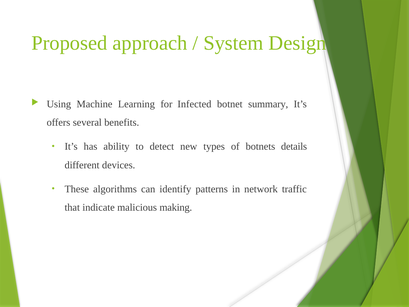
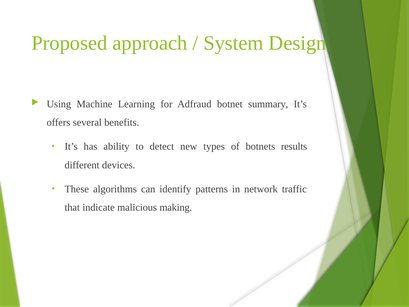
Infected: Infected -> Adfraud
details: details -> results
